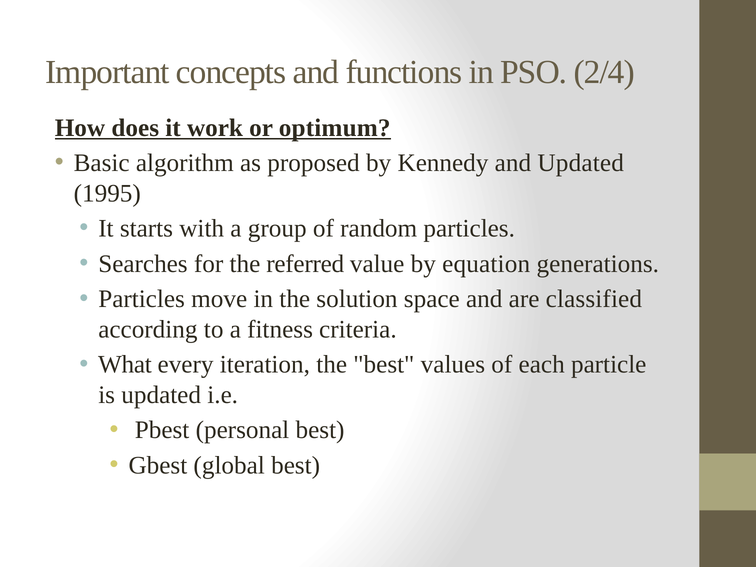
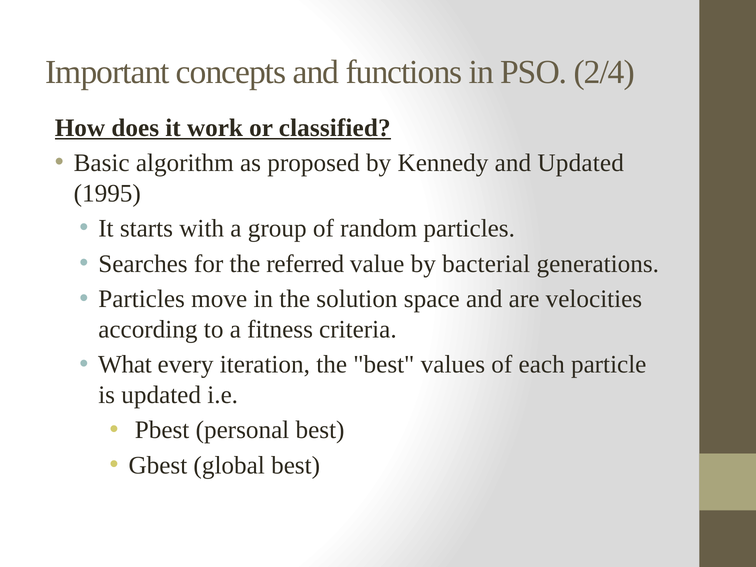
optimum: optimum -> classified
equation: equation -> bacterial
classified: classified -> velocities
